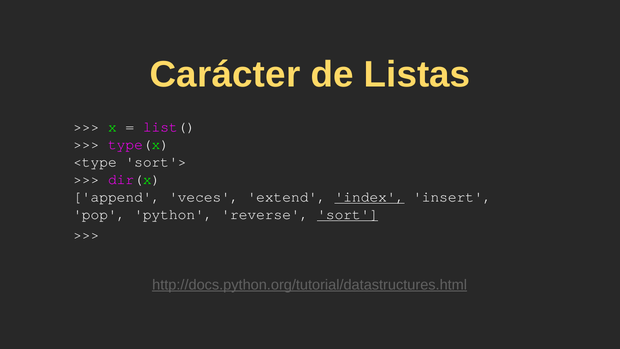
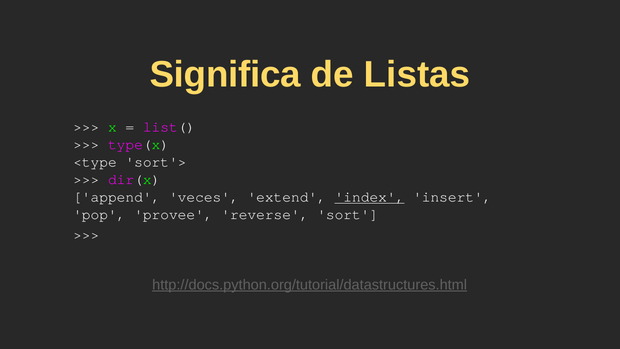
Carácter: Carácter -> Significa
python: python -> provee
sort underline: present -> none
